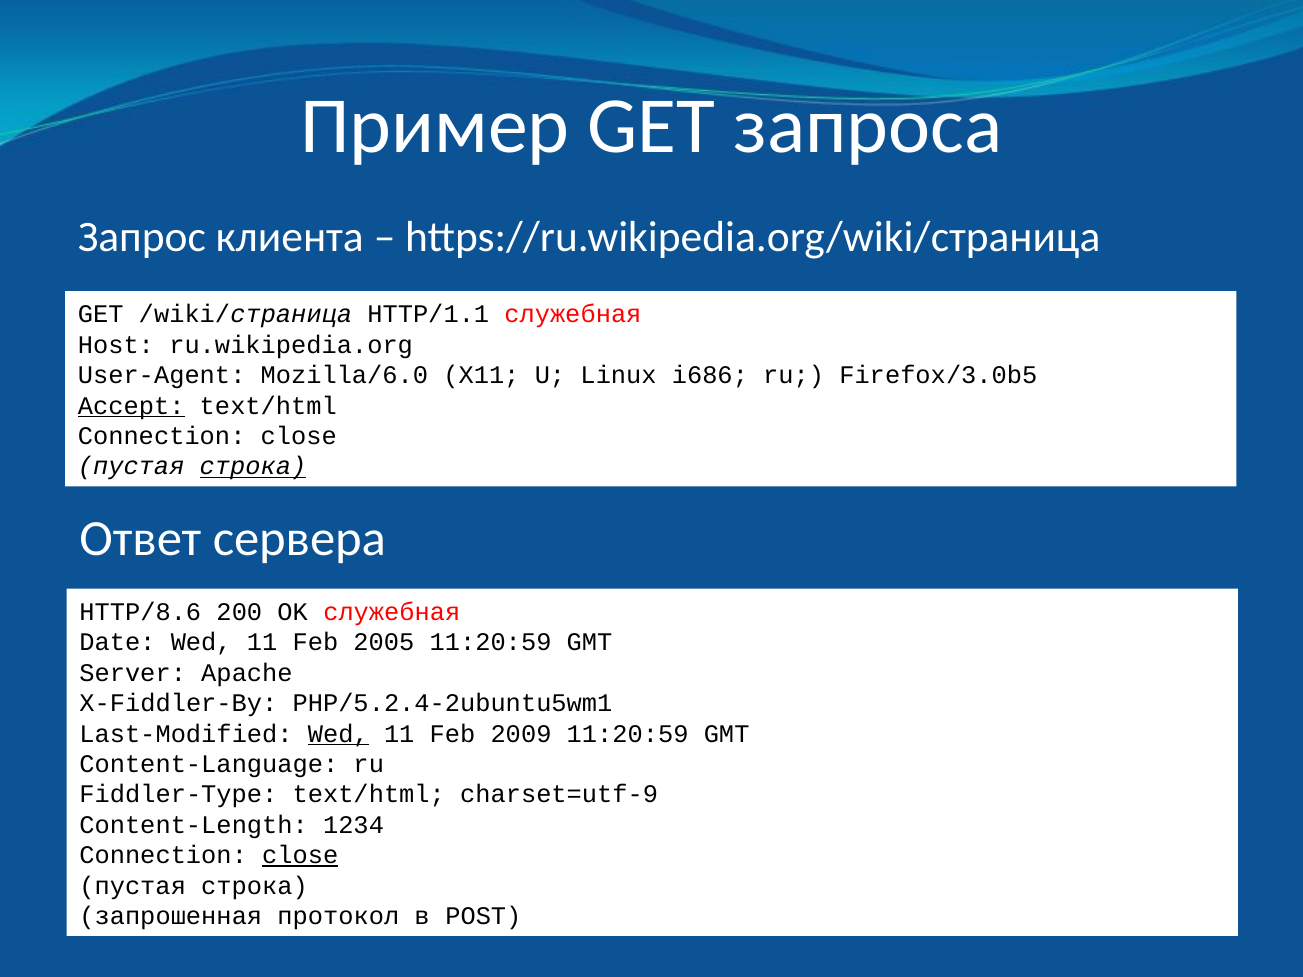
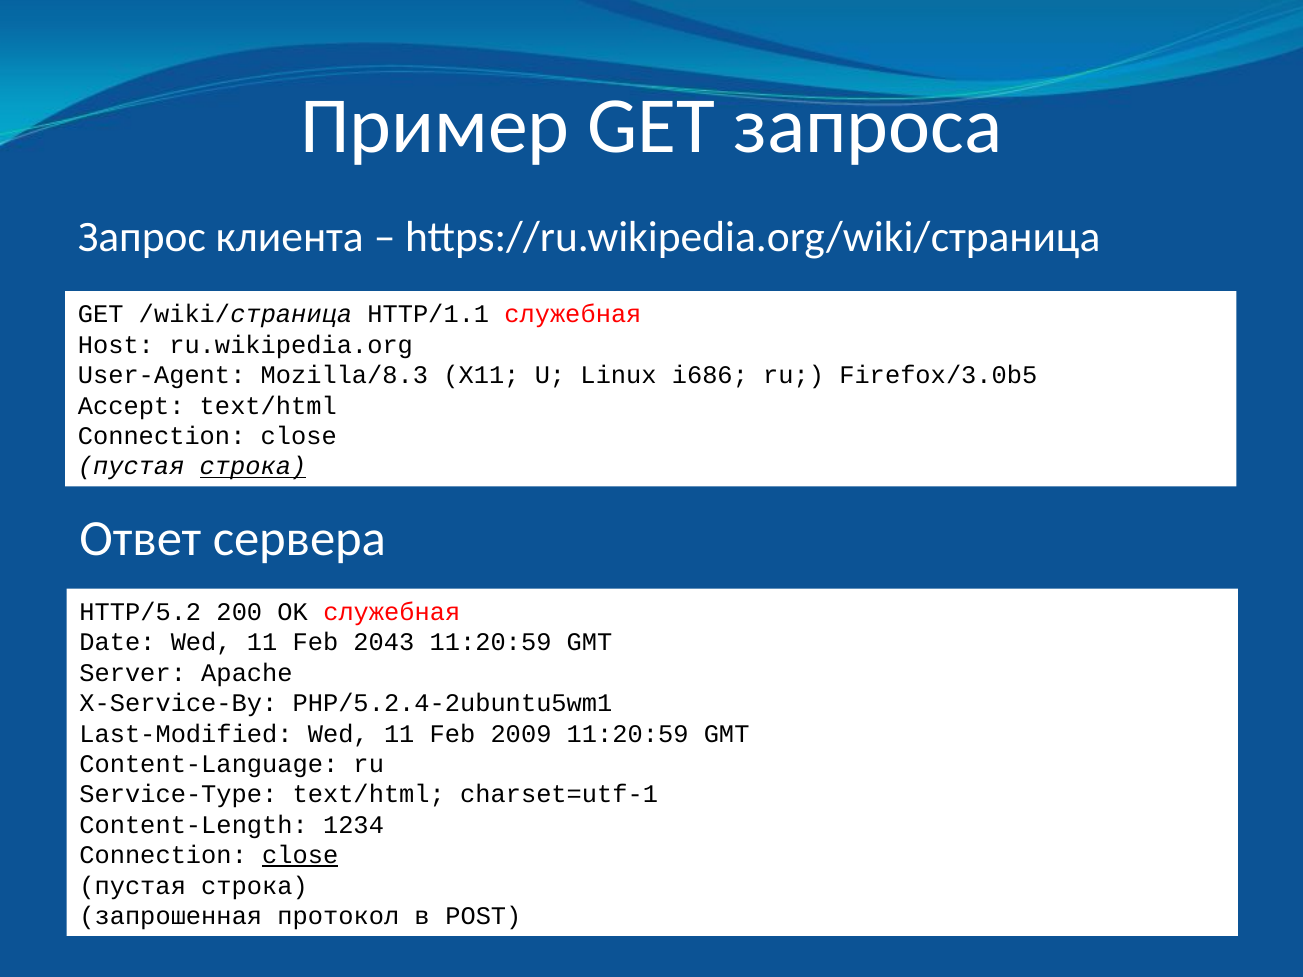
Mozilla/6.0: Mozilla/6.0 -> Mozilla/8.3
Accept underline: present -> none
HTTP/8.6: HTTP/8.6 -> HTTP/5.2
2005: 2005 -> 2043
X-Fiddler-By: X-Fiddler-By -> X-Service-By
Wed at (338, 734) underline: present -> none
Fiddler-Type: Fiddler-Type -> Service-Type
charset=utf-9: charset=utf-9 -> charset=utf-1
